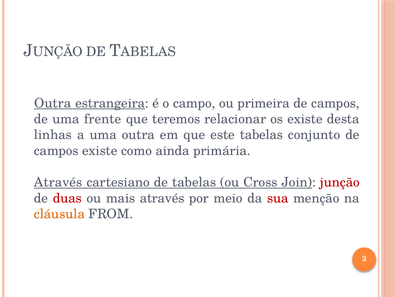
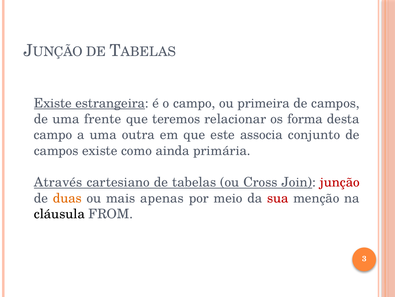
Outra at (53, 103): Outra -> Existe
os existe: existe -> forma
linhas at (53, 134): linhas -> campo
este tabelas: tabelas -> associa
duas colour: red -> orange
mais através: através -> apenas
cláusula colour: orange -> black
